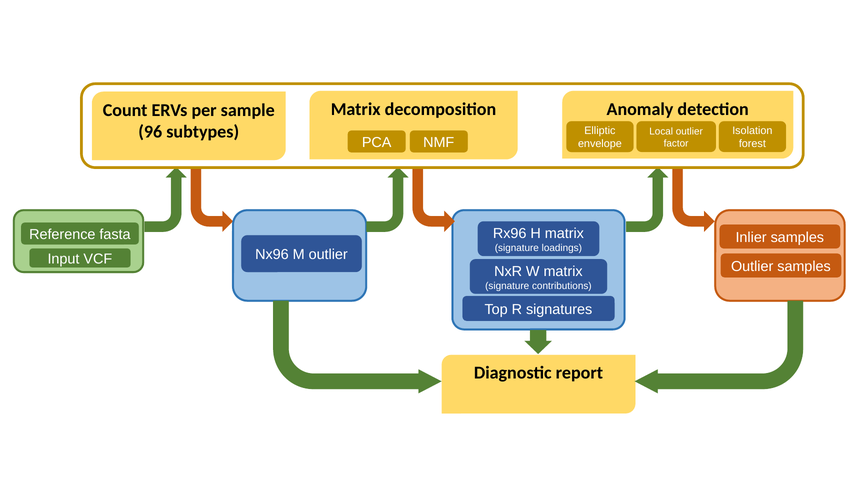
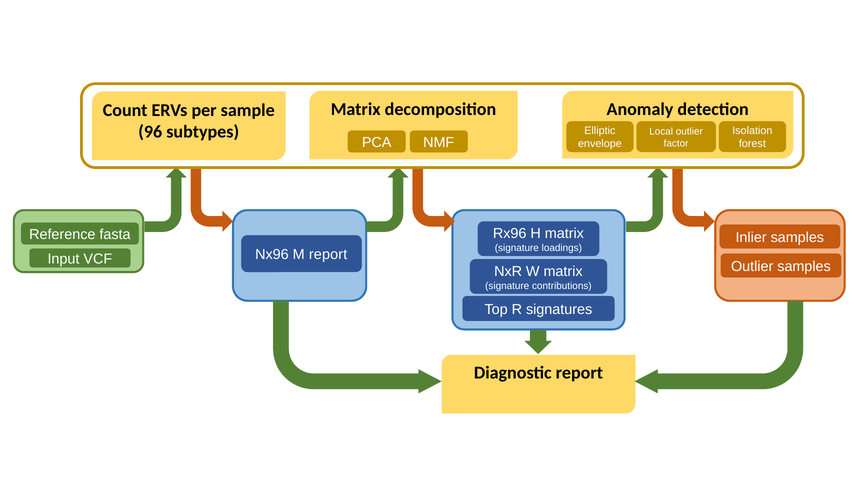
M outlier: outlier -> report
